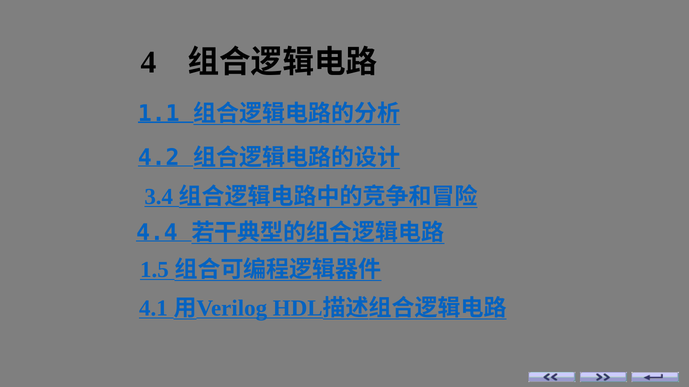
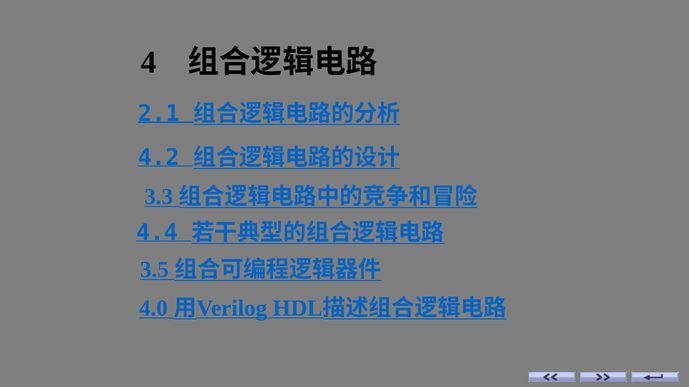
1.1: 1.1 -> 2.1
3.4: 3.4 -> 3.3
1.5: 1.5 -> 3.5
4.1: 4.1 -> 4.0
